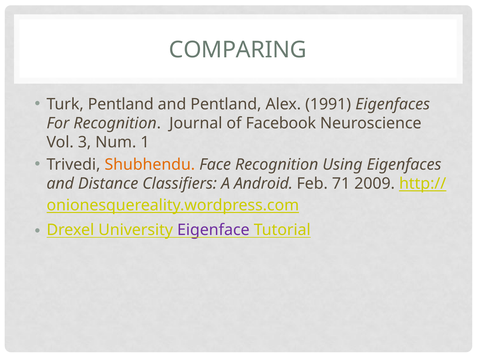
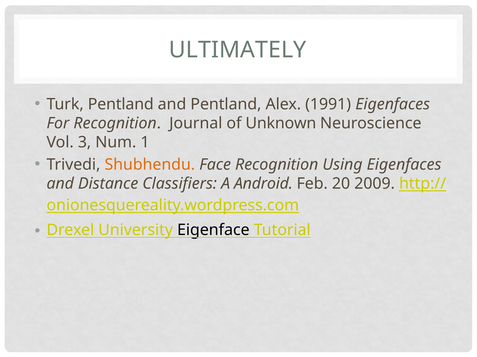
COMPARING: COMPARING -> ULTIMATELY
Facebook: Facebook -> Unknown
71: 71 -> 20
Eigenface colour: purple -> black
